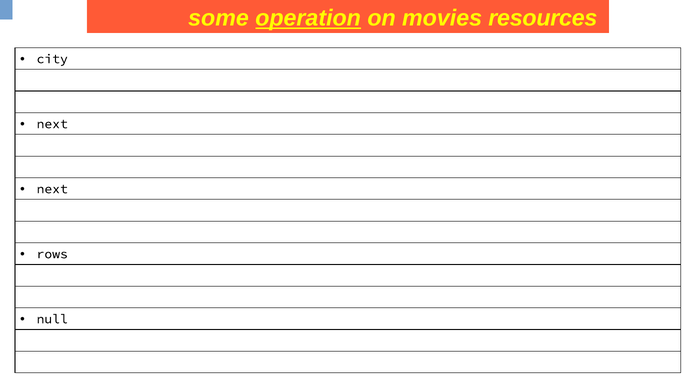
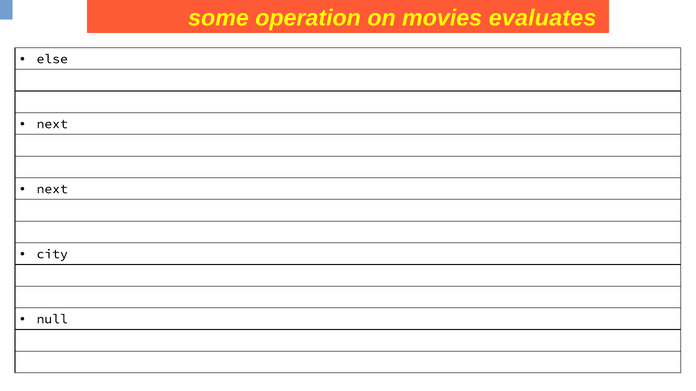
operation underline: present -> none
resources: resources -> evaluates
city: city -> else
rows: rows -> city
